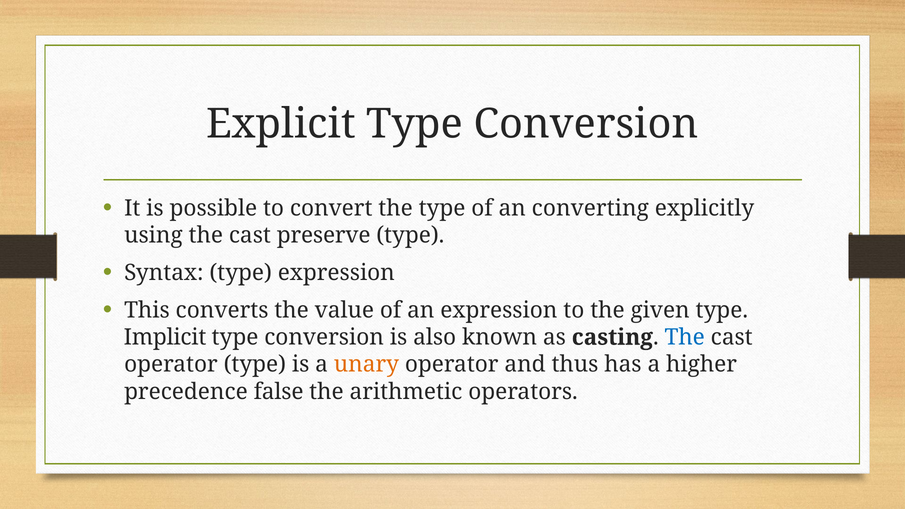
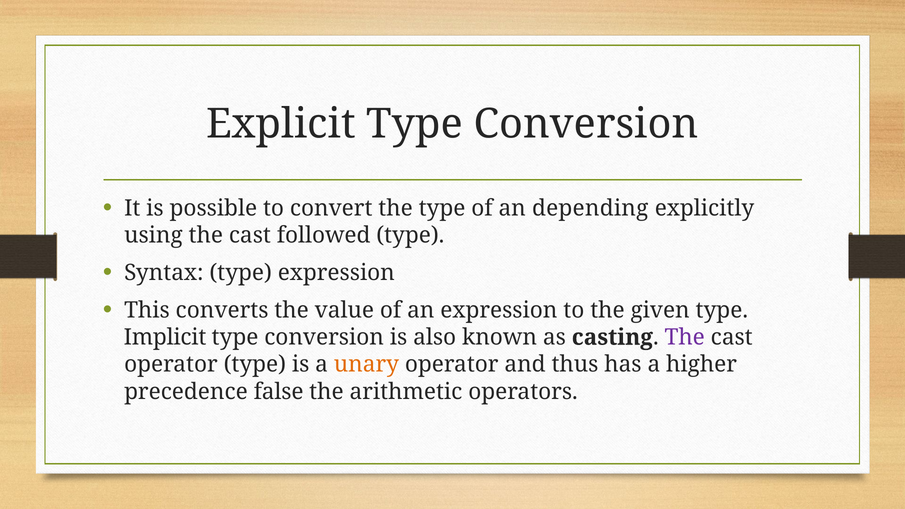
converting: converting -> depending
preserve: preserve -> followed
The at (685, 337) colour: blue -> purple
